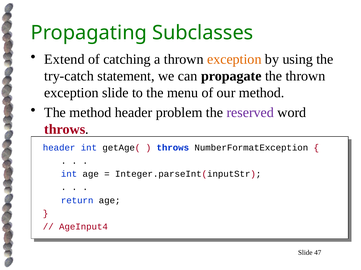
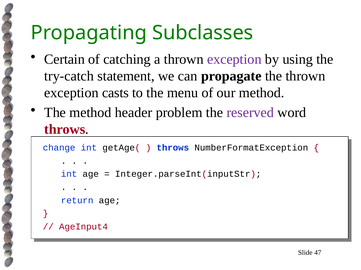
Extend: Extend -> Certain
exception at (234, 59) colour: orange -> purple
exception slide: slide -> casts
header at (59, 148): header -> change
